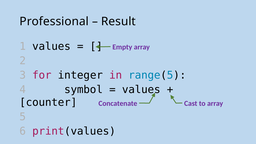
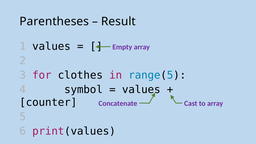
Professional: Professional -> Parentheses
integer: integer -> clothes
